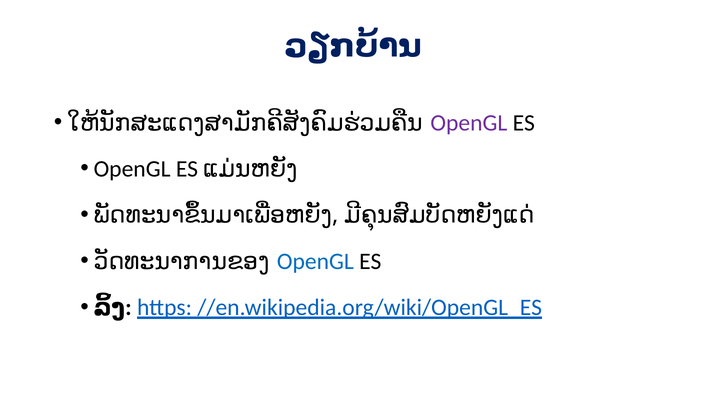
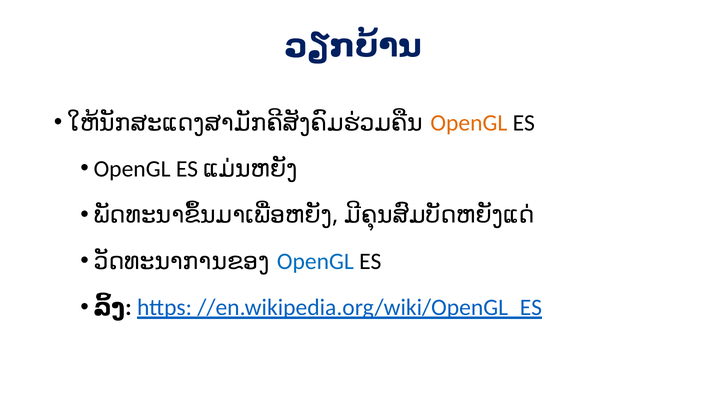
OpenGL at (469, 123) colour: purple -> orange
